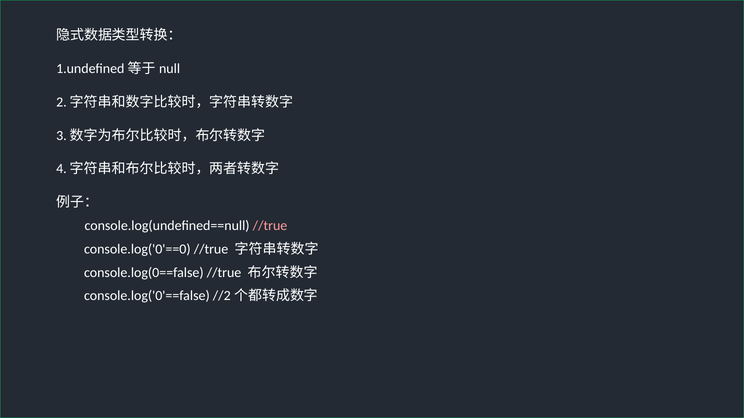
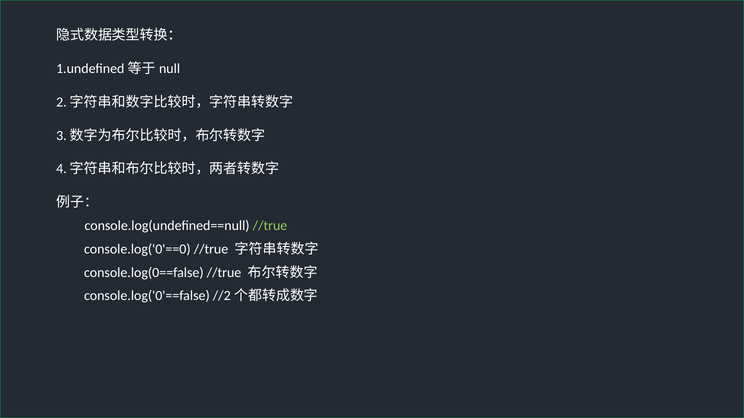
//true at (270, 226) colour: pink -> light green
